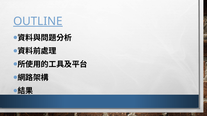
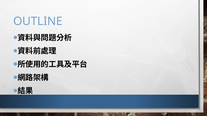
OUTLINE underline: present -> none
